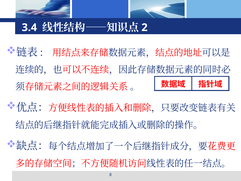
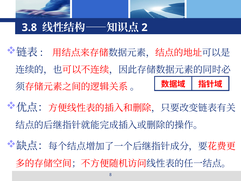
3.4: 3.4 -> 3.8
